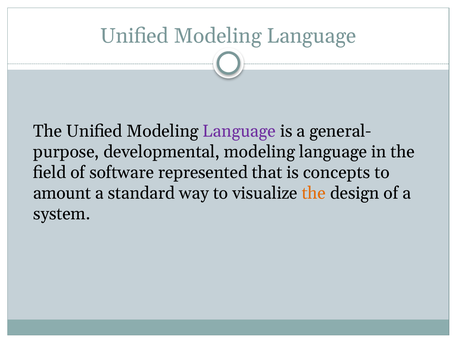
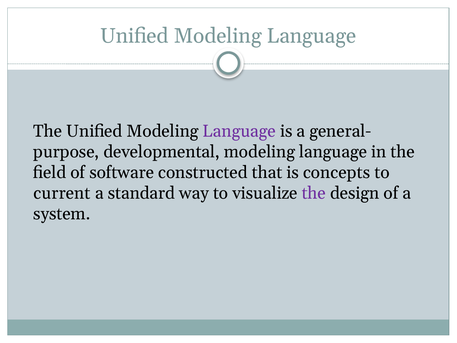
represented: represented -> constructed
amount: amount -> current
the at (314, 193) colour: orange -> purple
